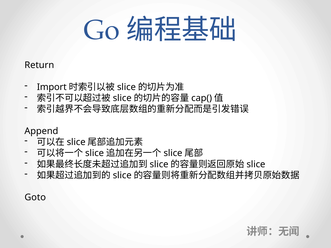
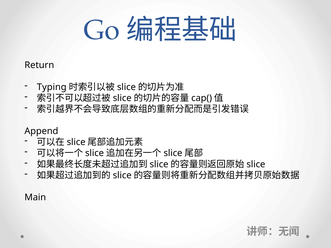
Import: Import -> Typing
Goto: Goto -> Main
